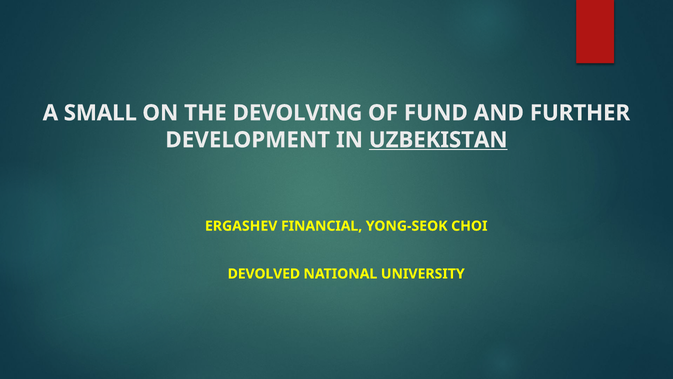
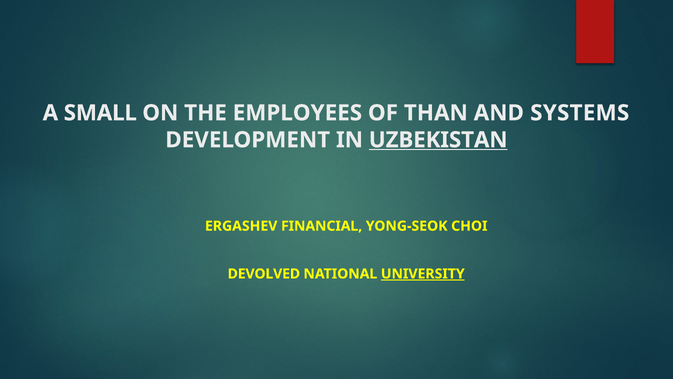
DEVOLVING: DEVOLVING -> EMPLOYEES
FUND: FUND -> THAN
FURTHER: FURTHER -> SYSTEMS
UNIVERSITY underline: none -> present
